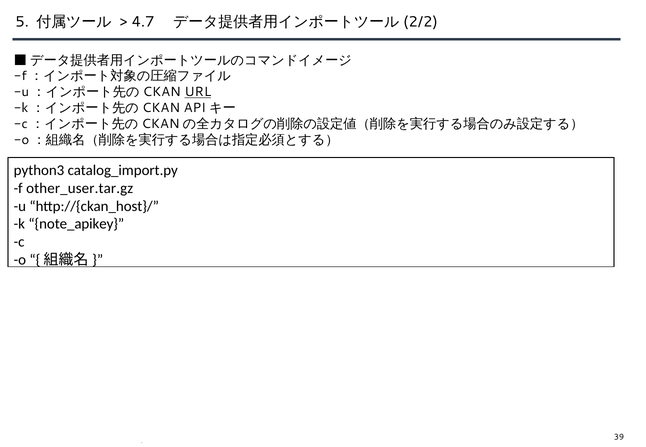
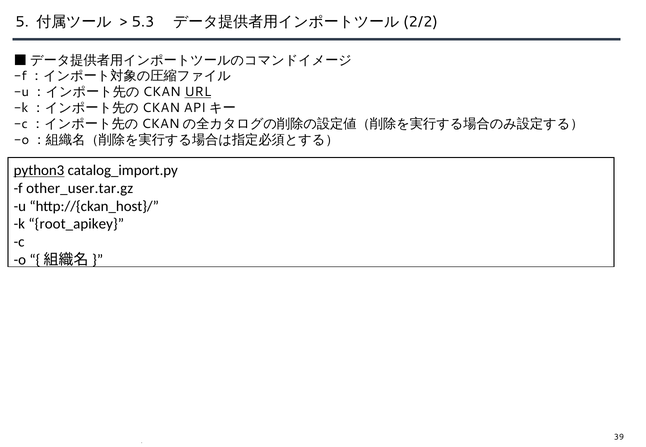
4.7: 4.7 -> 5.3
python3 underline: none -> present
note_apikey: note_apikey -> root_apikey
